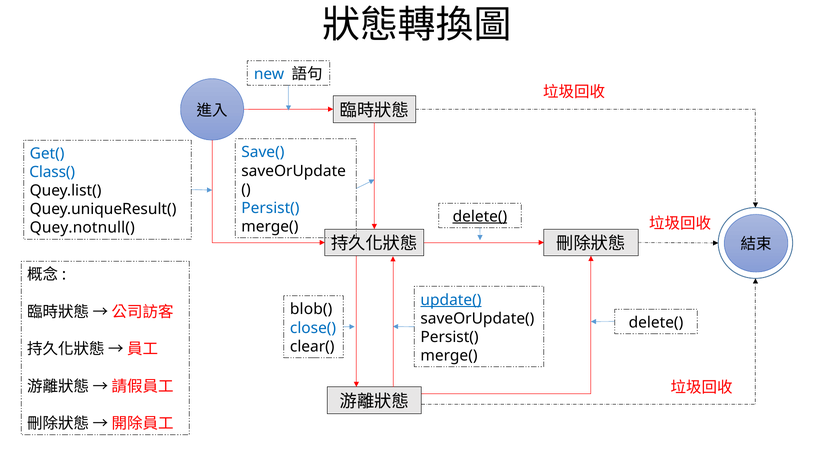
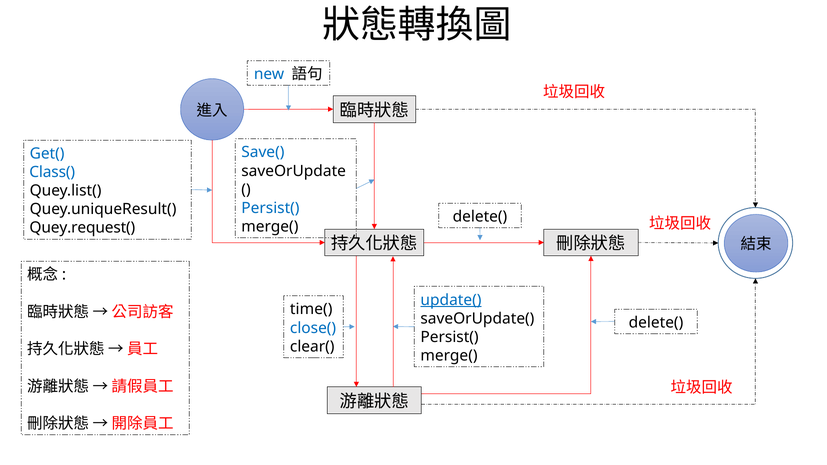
delete( at (480, 217) underline: present -> none
Quey.notnull(: Quey.notnull( -> Quey.request(
blob(: blob( -> time(
